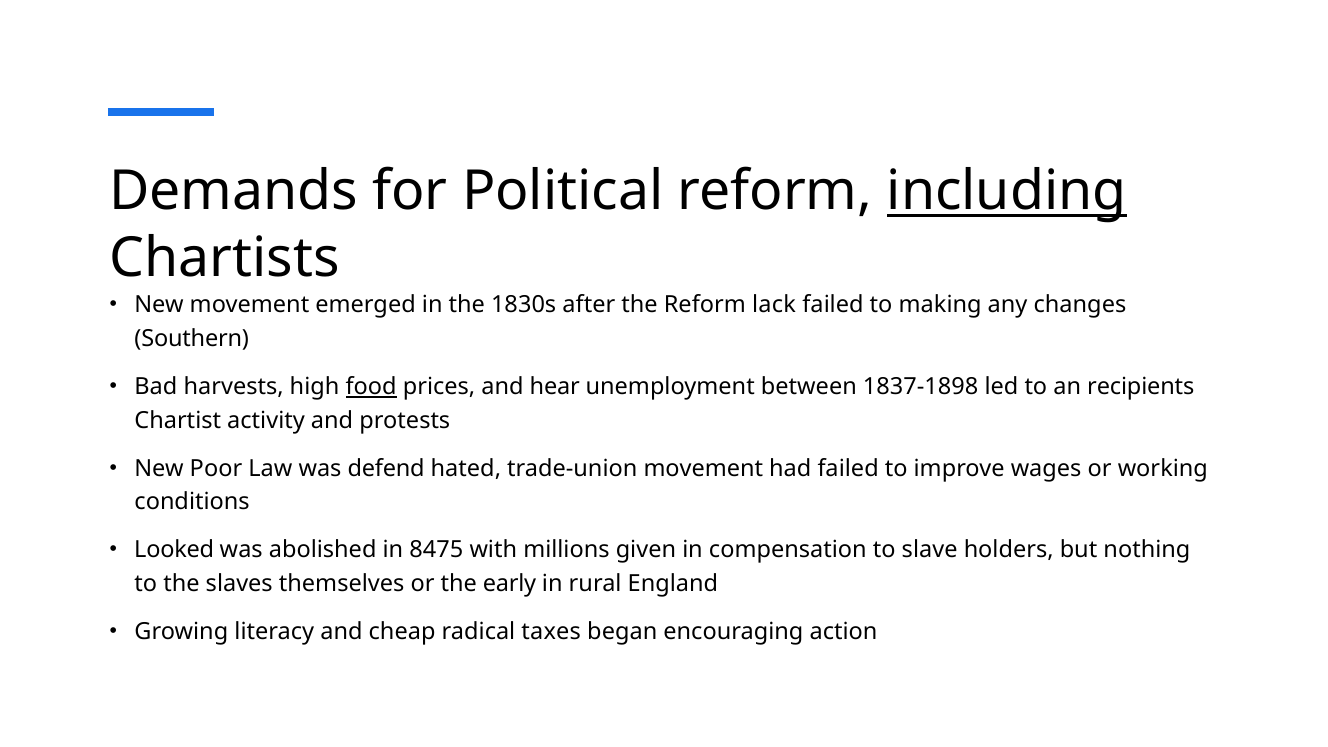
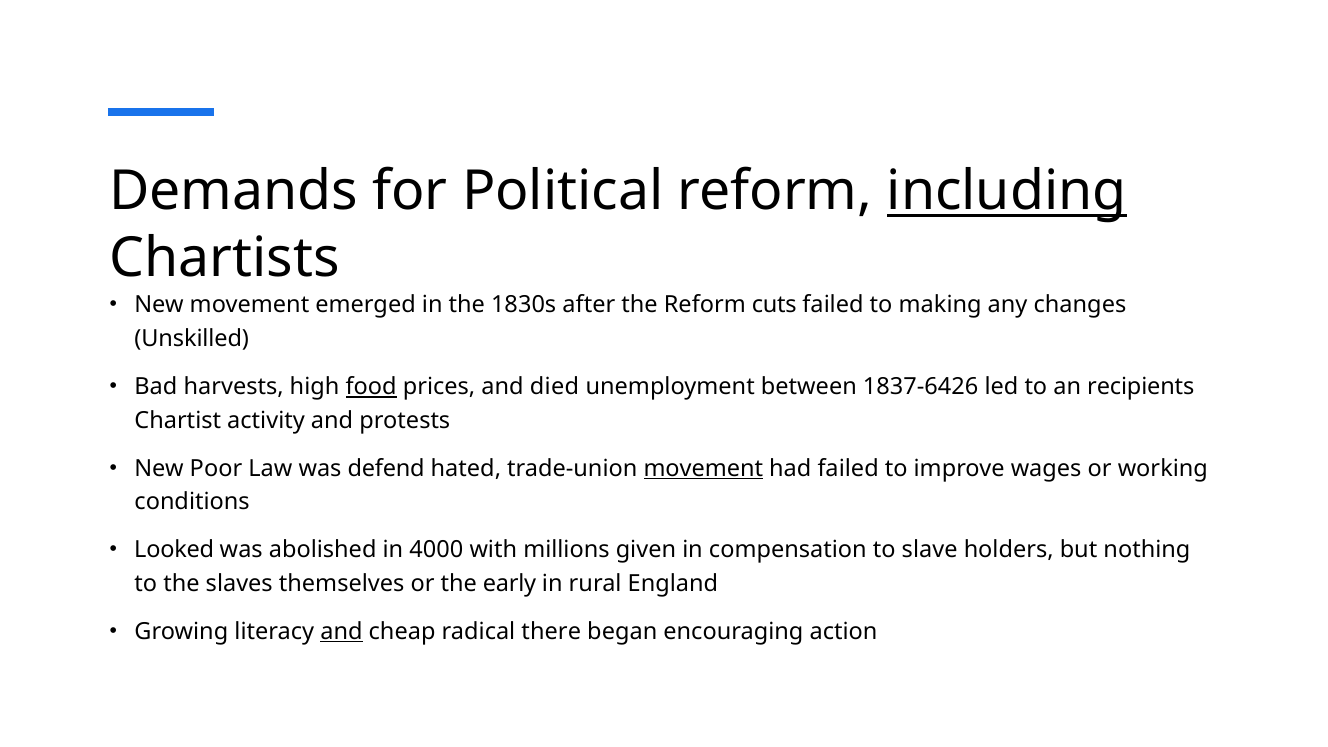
lack: lack -> cuts
Southern: Southern -> Unskilled
hear: hear -> died
1837-1898: 1837-1898 -> 1837-6426
movement at (703, 468) underline: none -> present
8475: 8475 -> 4000
and at (341, 632) underline: none -> present
taxes: taxes -> there
